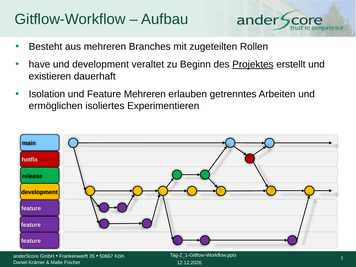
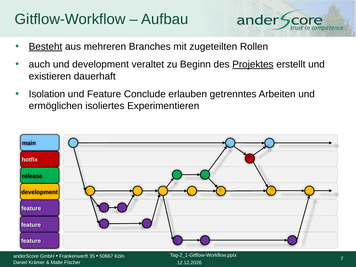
Besteht underline: none -> present
have: have -> auch
Feature Mehreren: Mehreren -> Conclude
